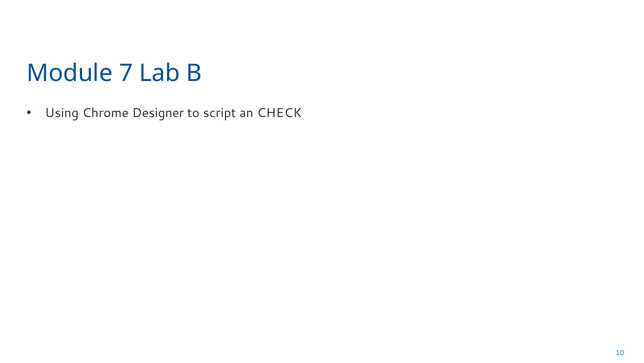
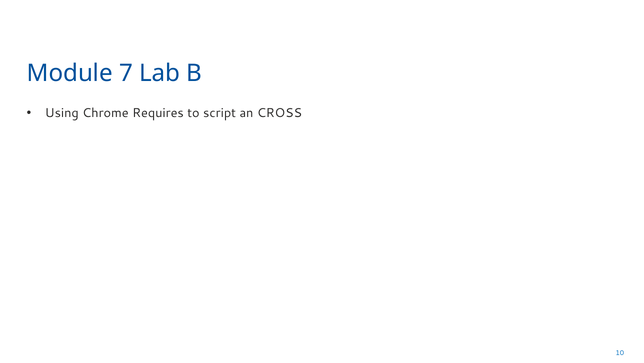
Designer: Designer -> Requires
CHECK: CHECK -> CROSS
